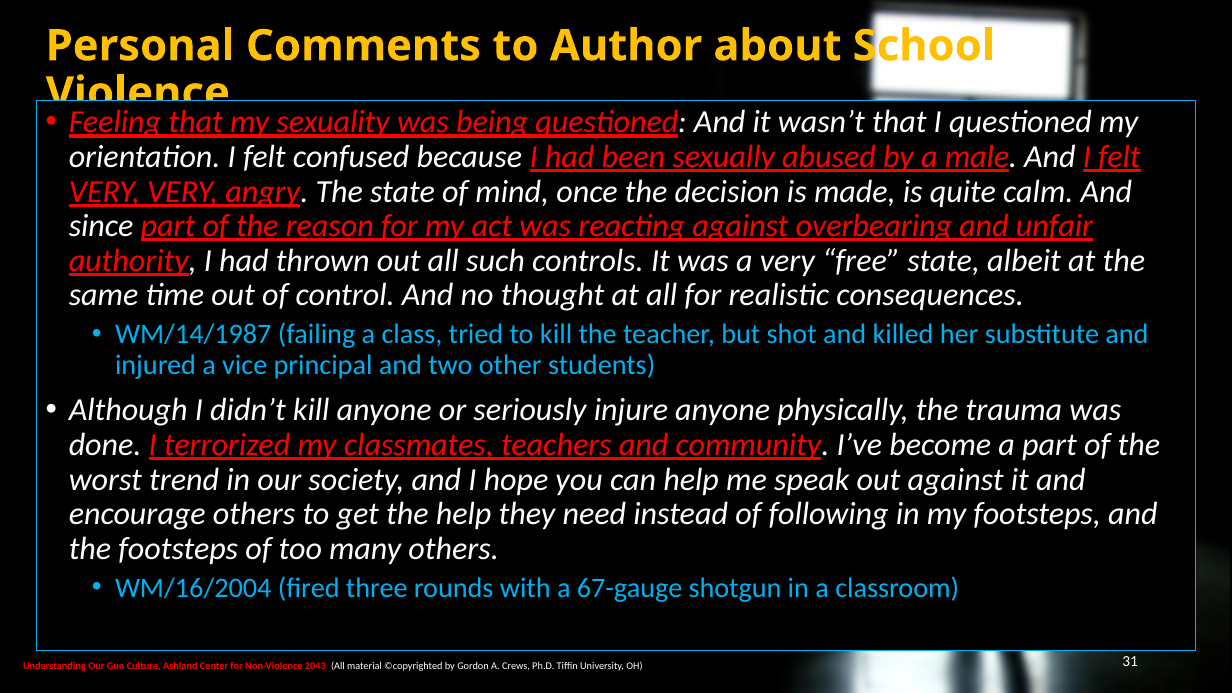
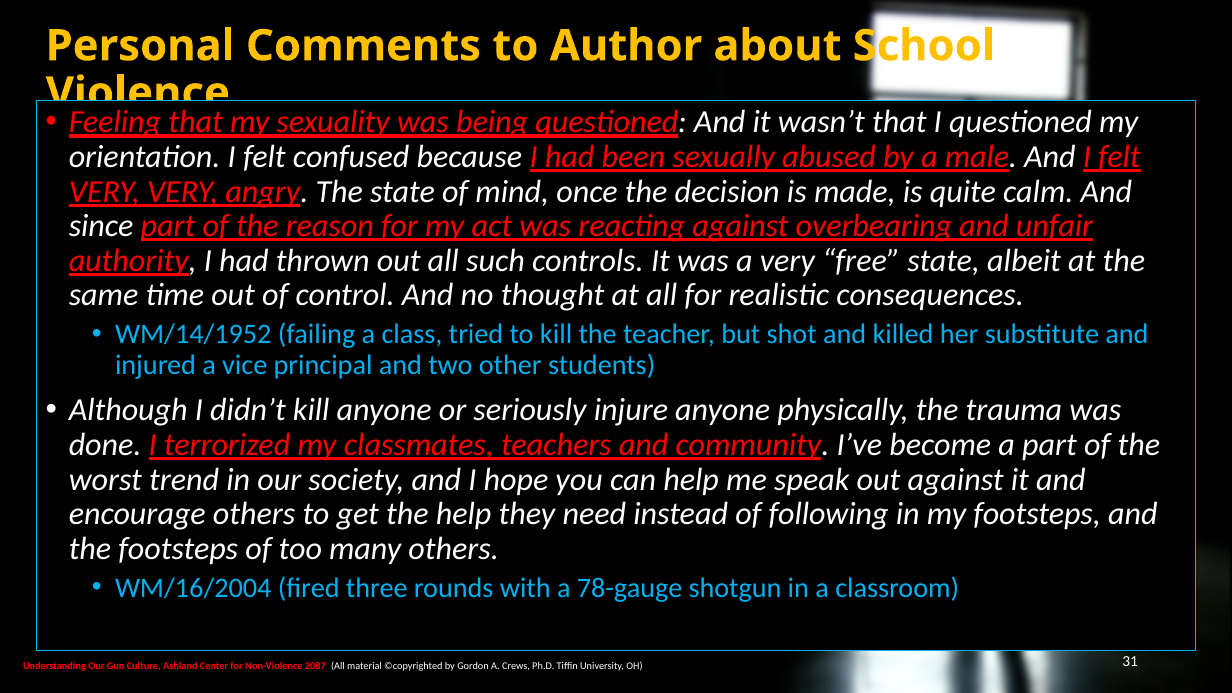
WM/14/1987: WM/14/1987 -> WM/14/1952
67-gauge: 67-gauge -> 78-gauge
2043: 2043 -> 2087
